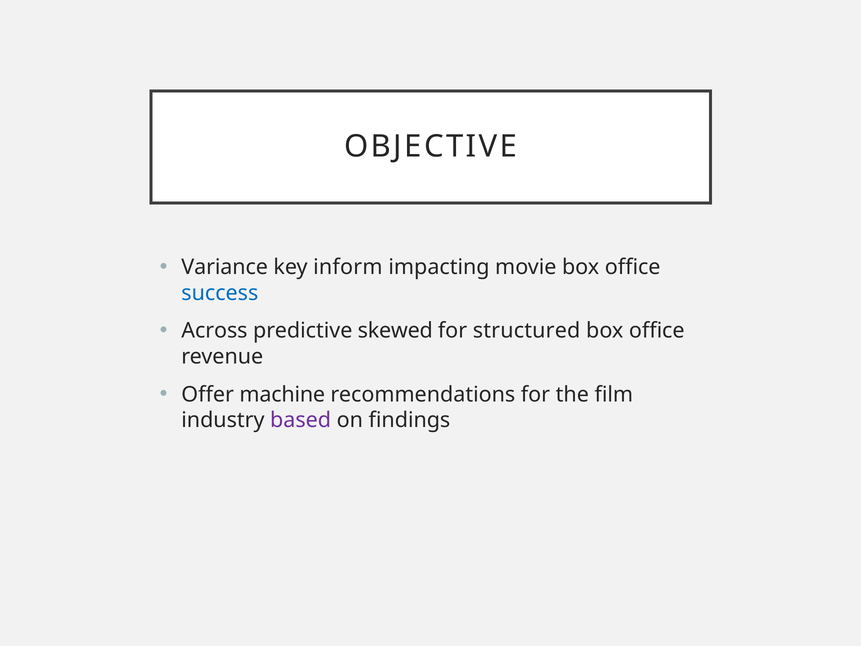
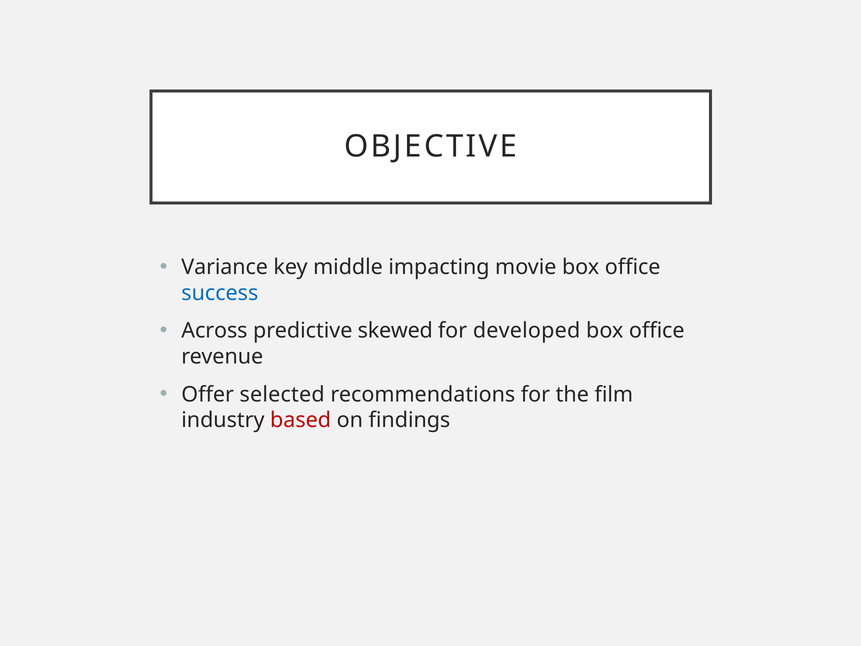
inform: inform -> middle
structured: structured -> developed
machine: machine -> selected
based colour: purple -> red
